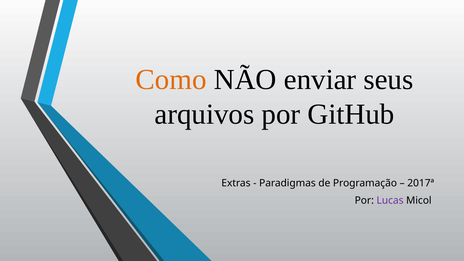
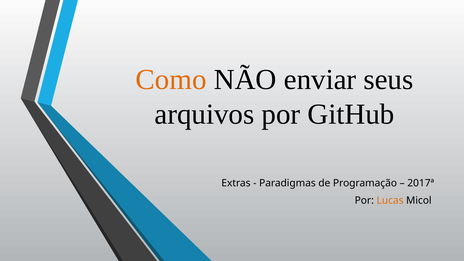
Lucas colour: purple -> orange
